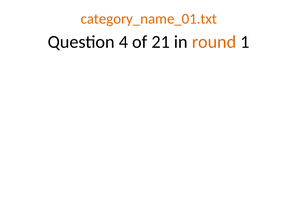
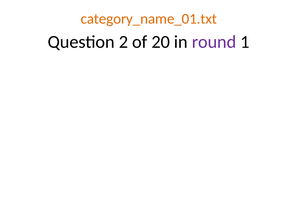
4: 4 -> 2
21: 21 -> 20
round colour: orange -> purple
